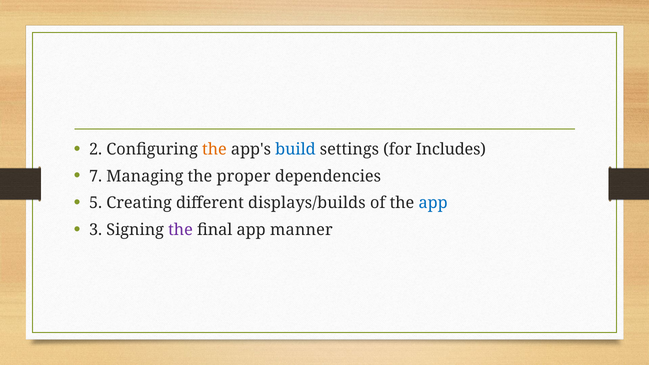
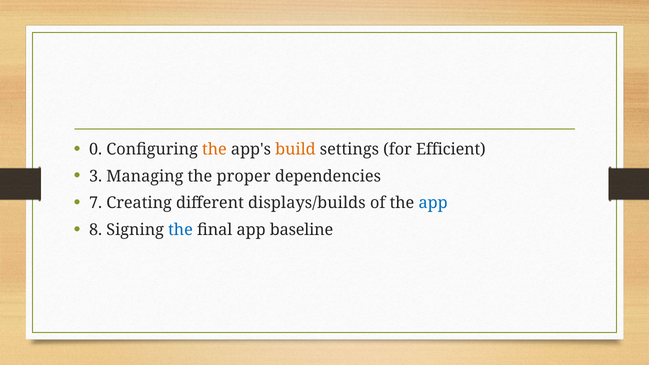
2: 2 -> 0
build colour: blue -> orange
Includes: Includes -> Efficient
7: 7 -> 3
5: 5 -> 7
3: 3 -> 8
the at (180, 230) colour: purple -> blue
manner: manner -> baseline
